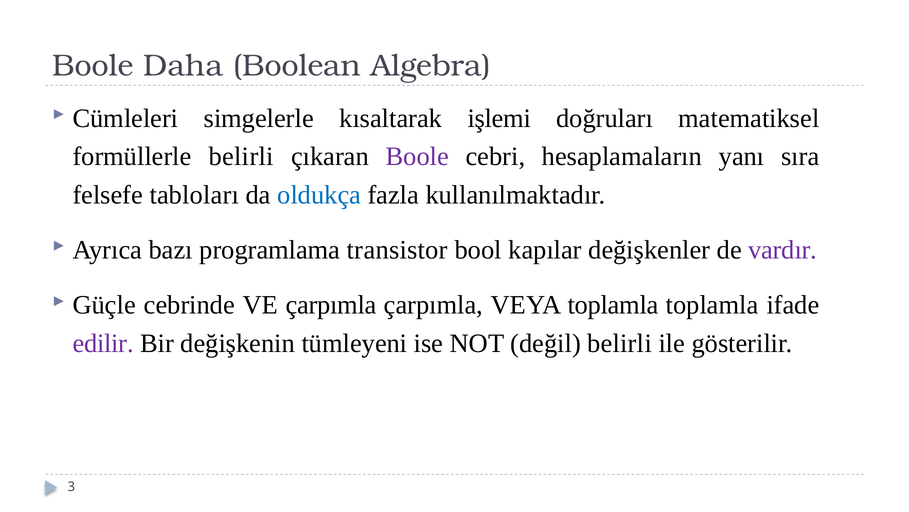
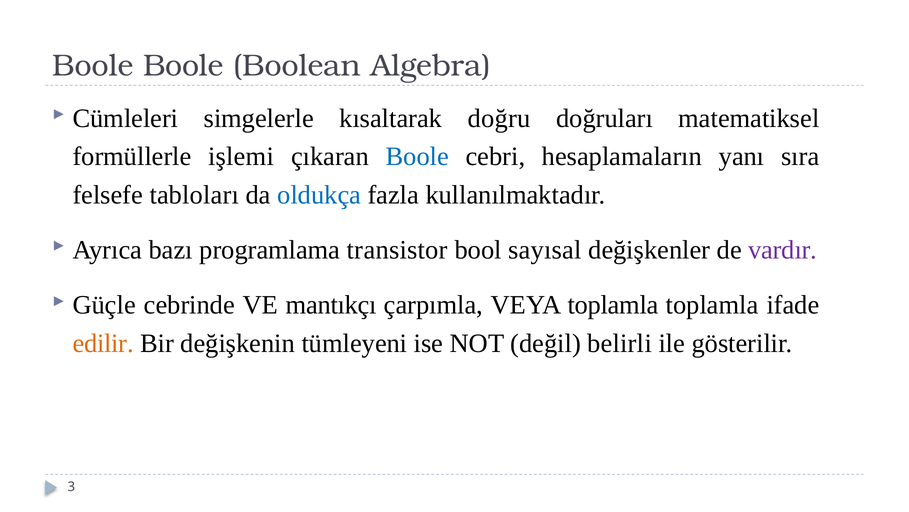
Boole Daha: Daha -> Boole
işlemi: işlemi -> doğru
formüllerle belirli: belirli -> işlemi
Boole at (417, 156) colour: purple -> blue
kapılar: kapılar -> sayısal
VE çarpımla: çarpımla -> mantıkçı
edilir colour: purple -> orange
